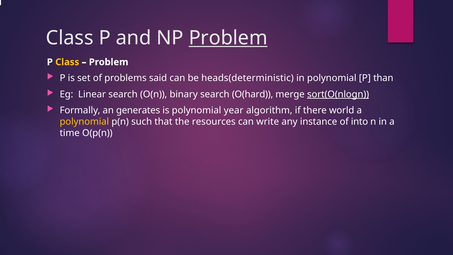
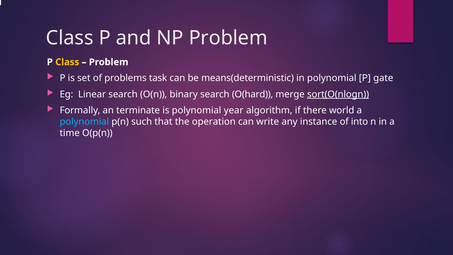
Problem at (228, 38) underline: present -> none
said: said -> task
heads(deterministic: heads(deterministic -> means(deterministic
than: than -> gate
generates: generates -> terminate
polynomial at (84, 122) colour: yellow -> light blue
resources: resources -> operation
